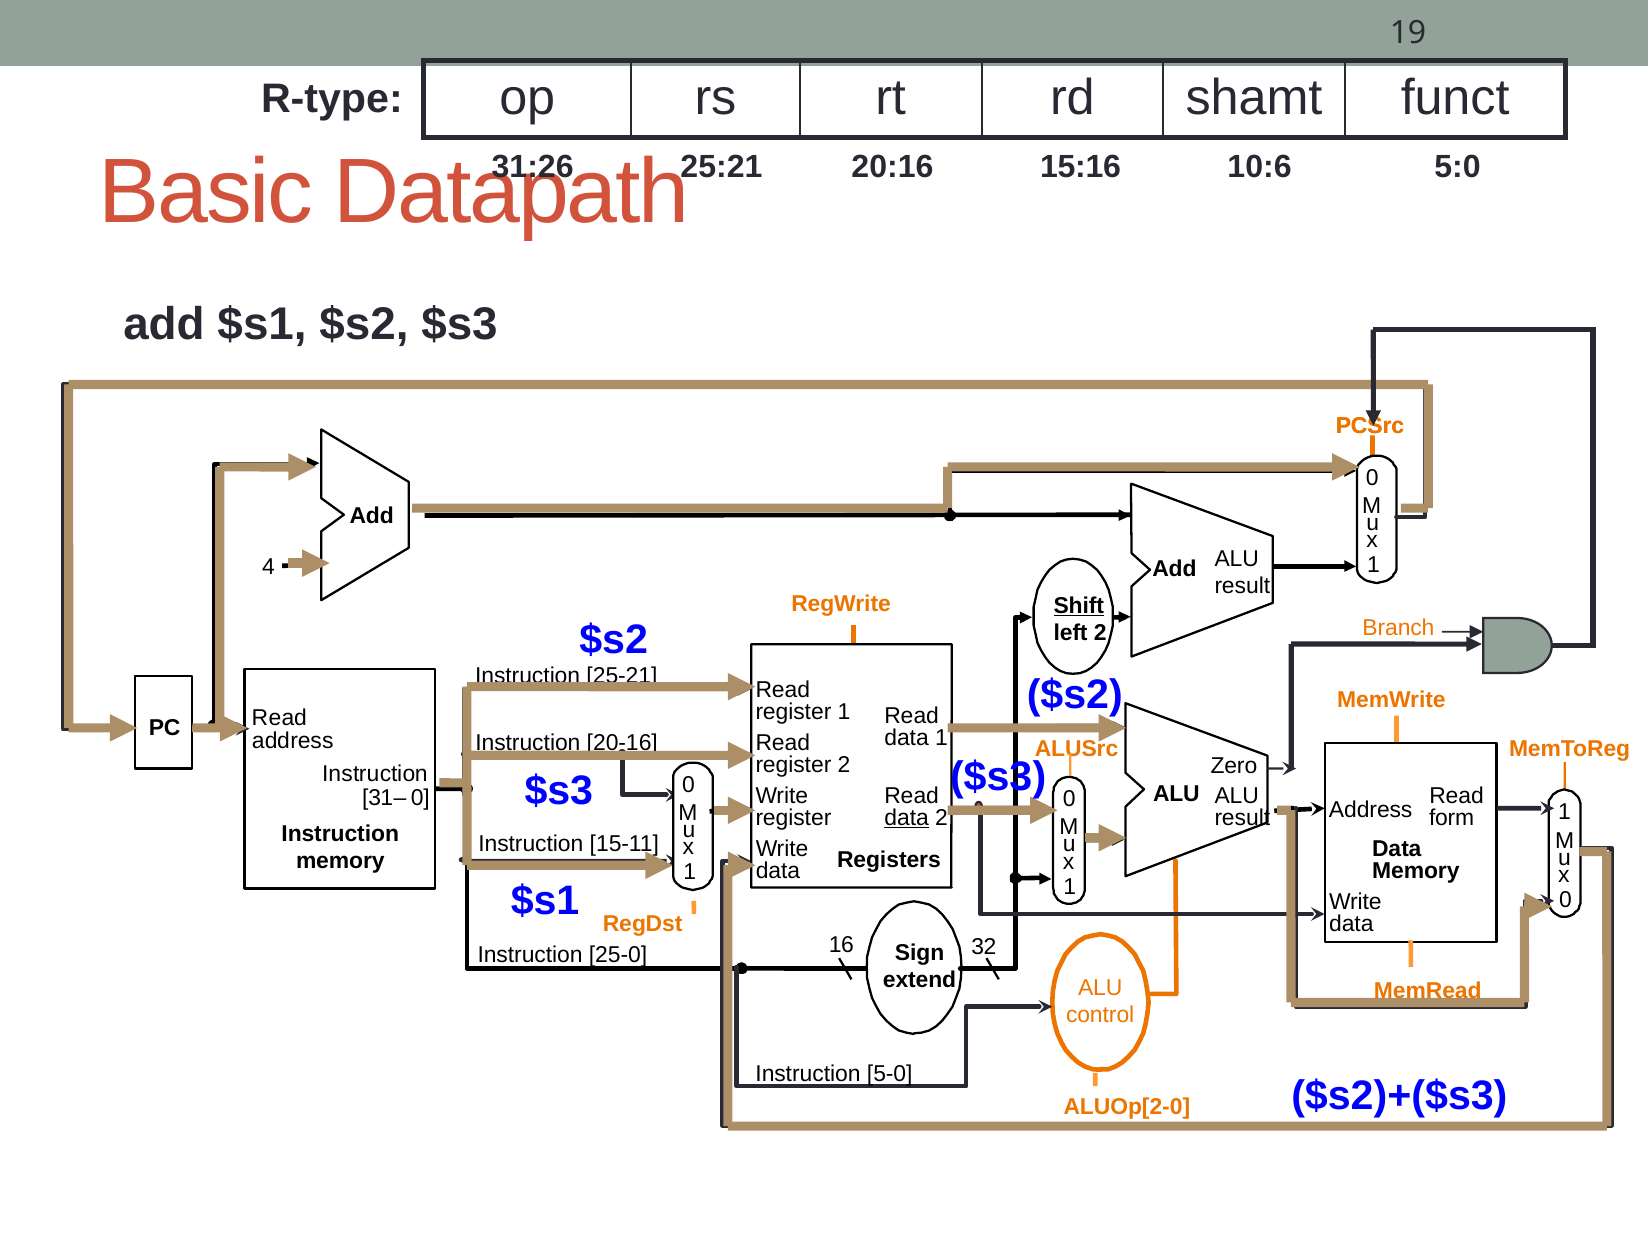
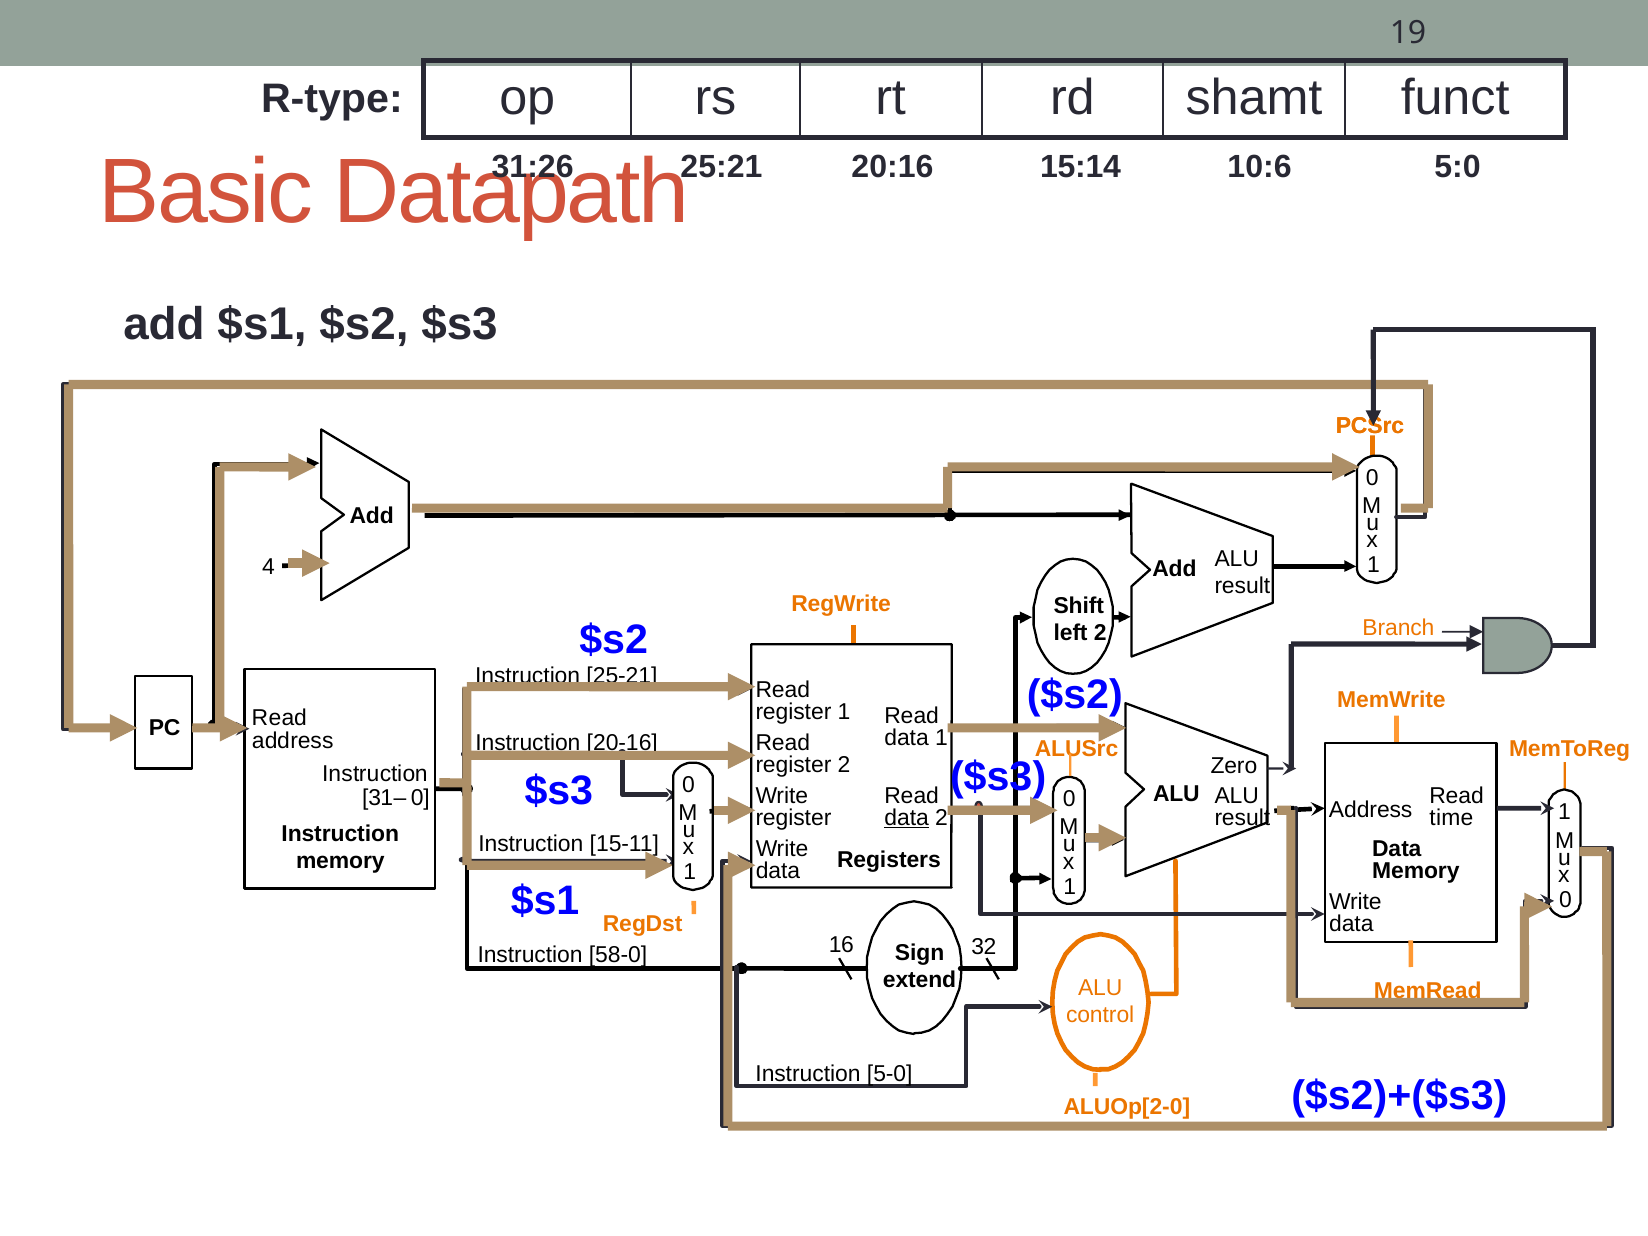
15:16: 15:16 -> 15:14
Shift underline: present -> none
form: form -> time
25-0: 25-0 -> 58-0
